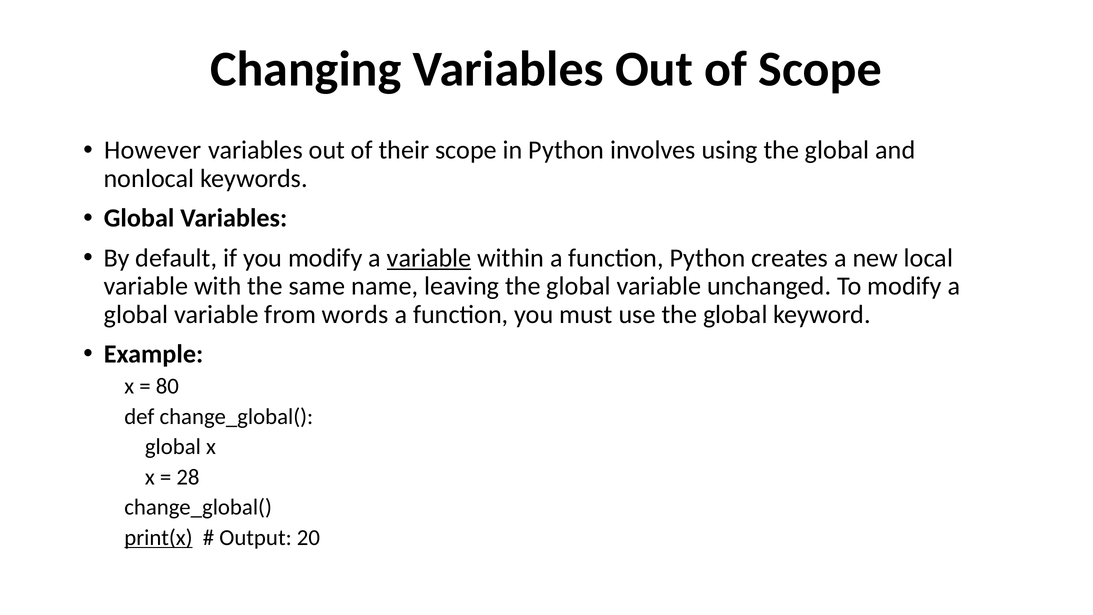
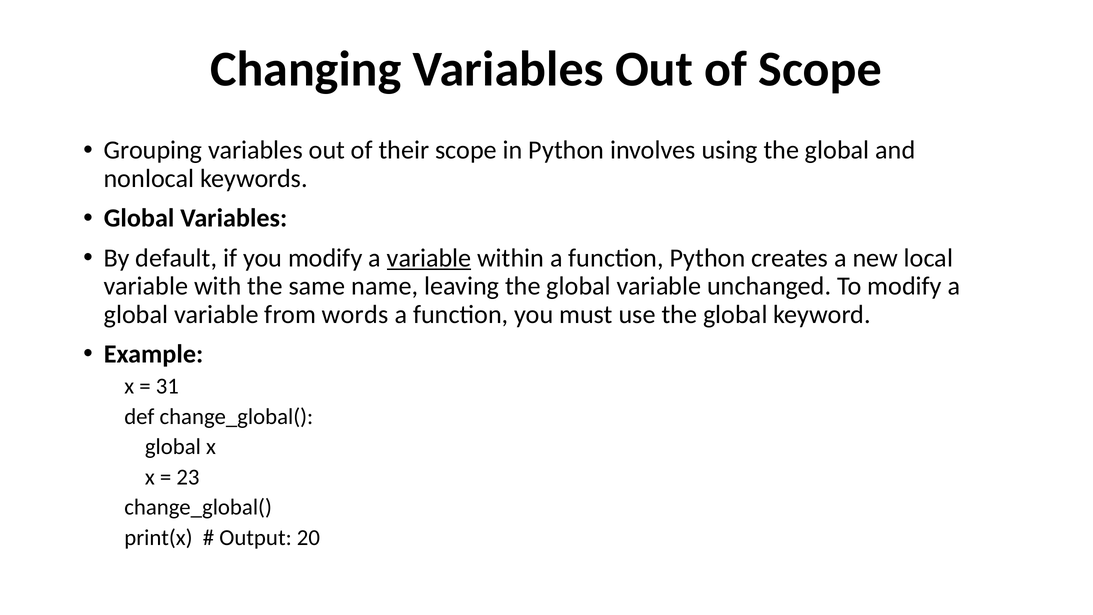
However: However -> Grouping
80: 80 -> 31
28: 28 -> 23
print(x underline: present -> none
